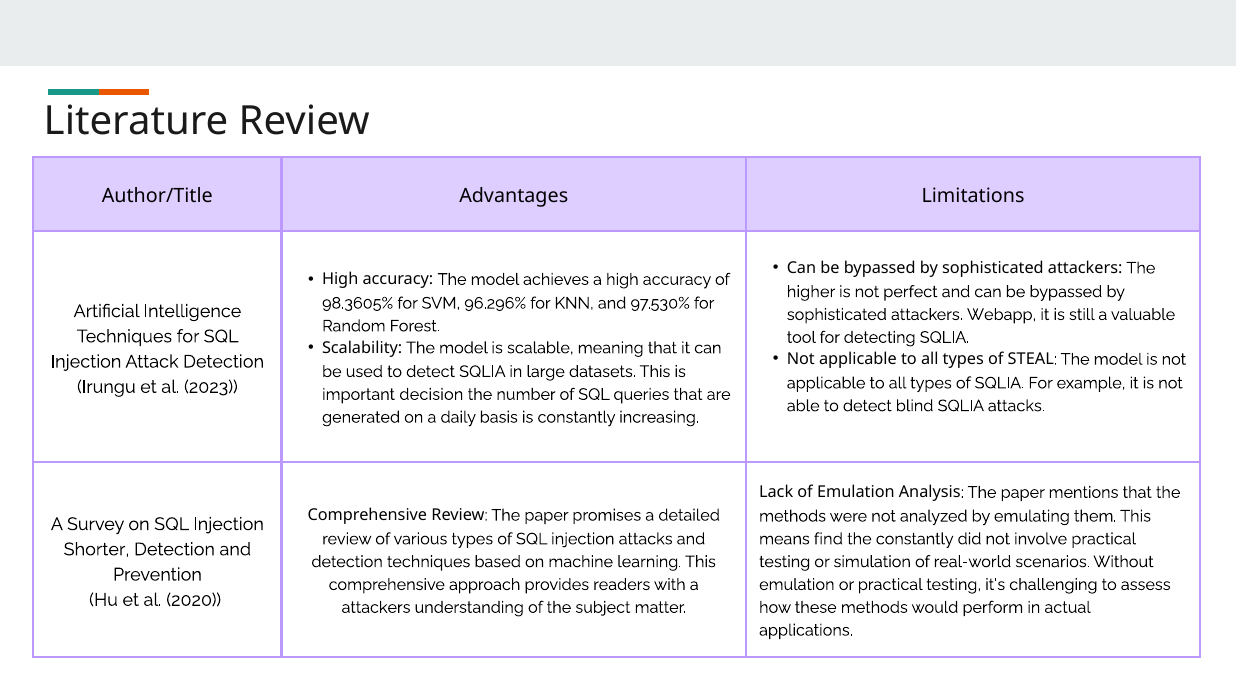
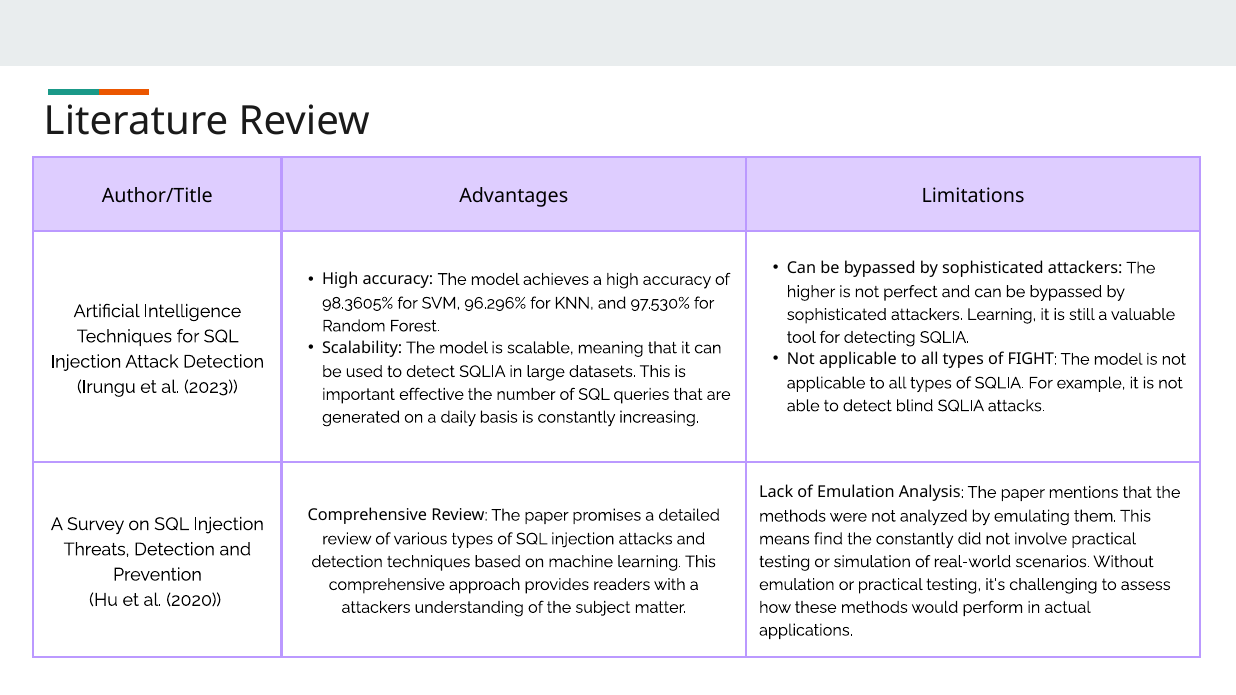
attackers Webapp: Webapp -> Learning
STEAL: STEAL -> FIGHT
decision: decision -> effective
Shorter: Shorter -> Threats
